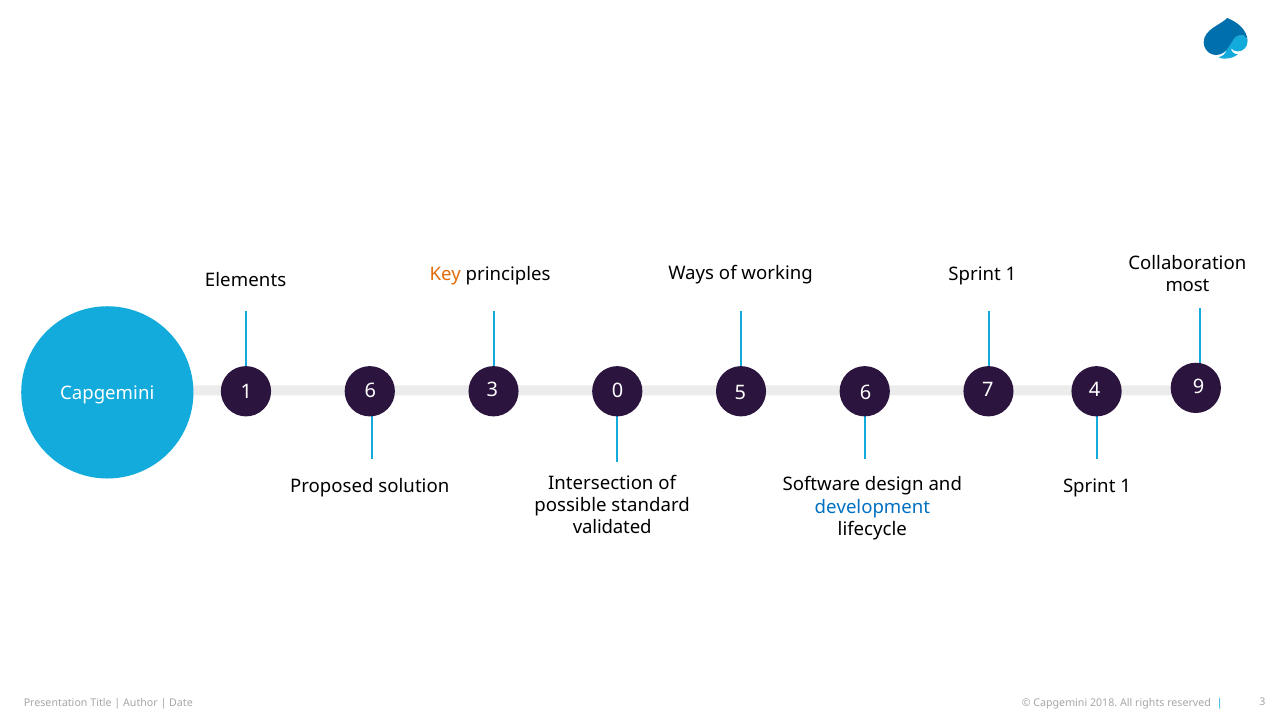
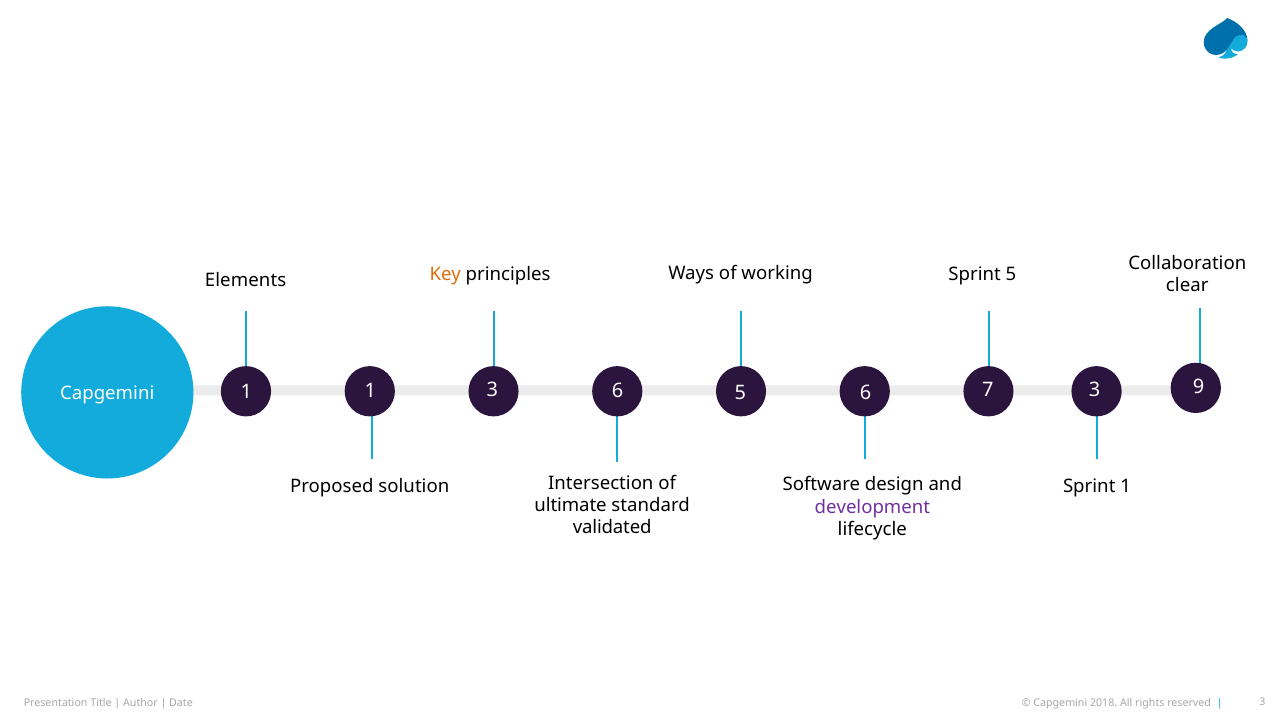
working Sprint 1: 1 -> 5
most: most -> clear
1 6: 6 -> 1
3 0: 0 -> 6
7 4: 4 -> 3
possible: possible -> ultimate
development colour: blue -> purple
